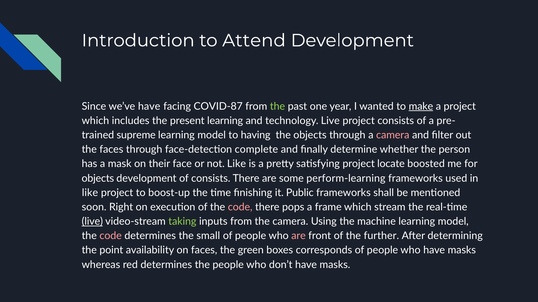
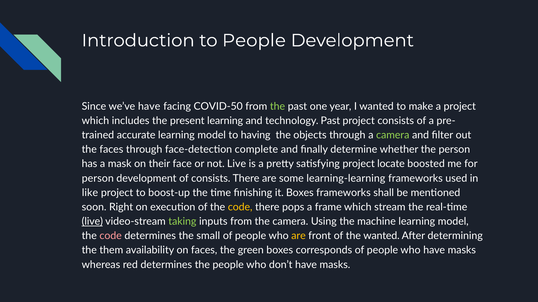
to Attend: Attend -> People
COVID-87: COVID-87 -> COVID-50
make underline: present -> none
technology Live: Live -> Past
supreme: supreme -> accurate
camera at (393, 135) colour: pink -> light green
not Like: Like -> Live
objects at (98, 179): objects -> person
perform-learning: perform-learning -> learning-learning
it Public: Public -> Boxes
code at (240, 207) colour: pink -> yellow
are at (299, 236) colour: pink -> yellow
the further: further -> wanted
point: point -> them
